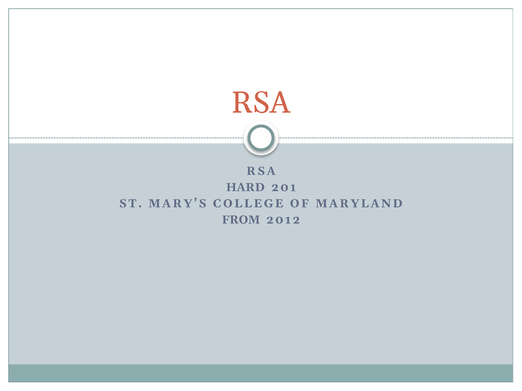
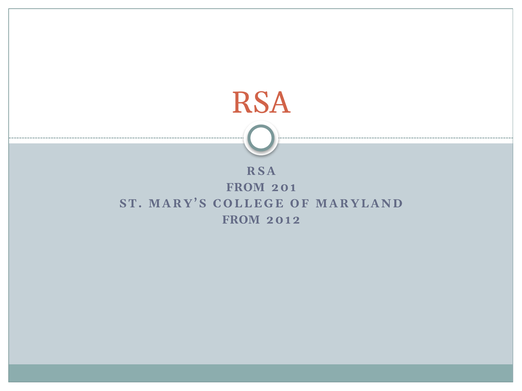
HARD at (245, 188): HARD -> FROM
